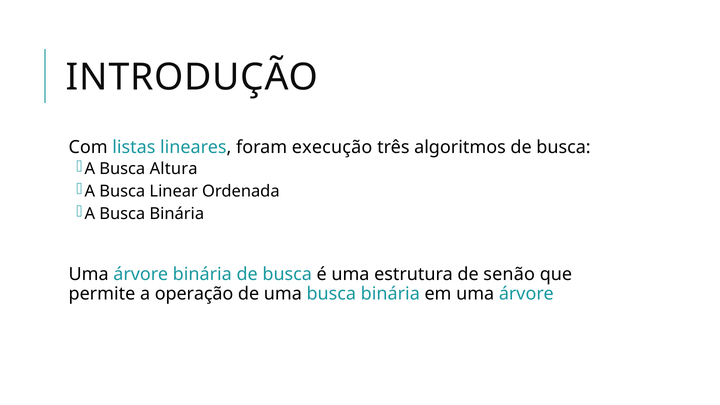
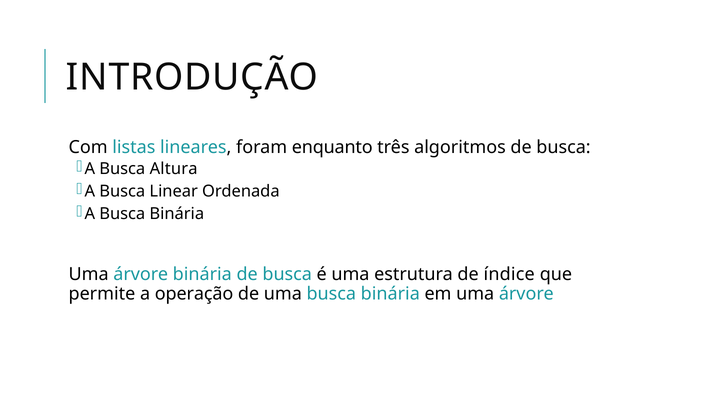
execução: execução -> enquanto
senão: senão -> índice
